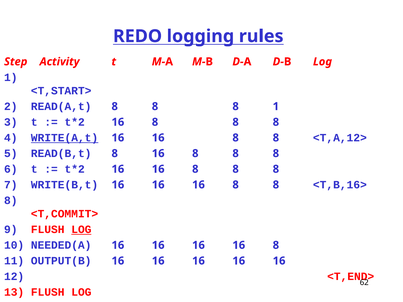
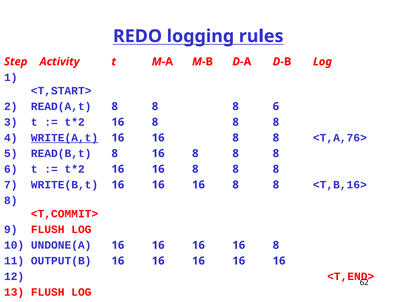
1 at (276, 107): 1 -> 6
<T,A,12>: <T,A,12> -> <T,A,76>
LOG at (81, 230) underline: present -> none
NEEDED(A: NEEDED(A -> UNDONE(A
